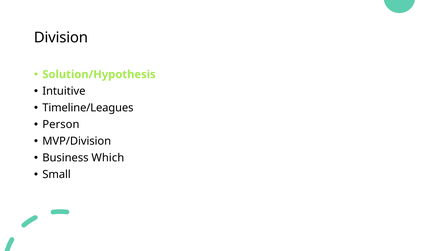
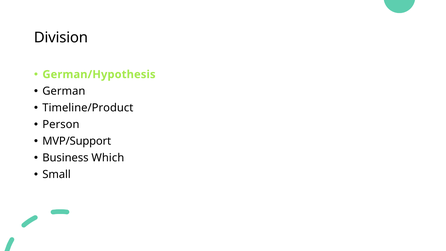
Solution/Hypothesis: Solution/Hypothesis -> German/Hypothesis
Intuitive: Intuitive -> German
Timeline/Leagues: Timeline/Leagues -> Timeline/Product
MVP/Division: MVP/Division -> MVP/Support
